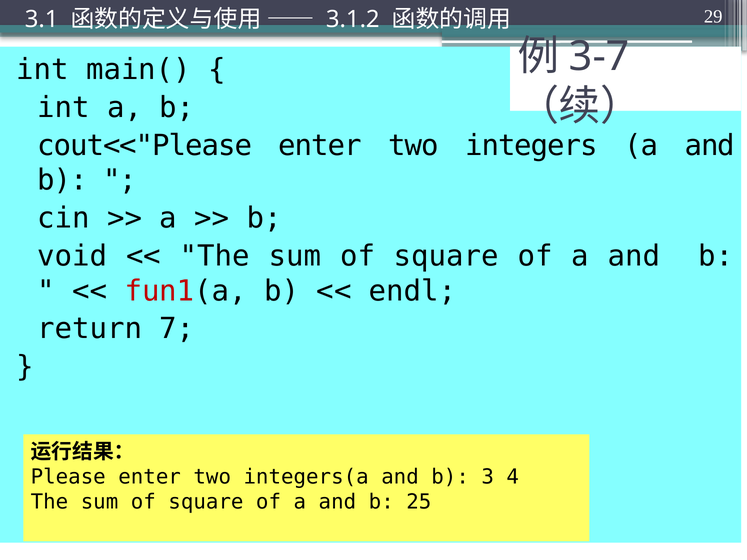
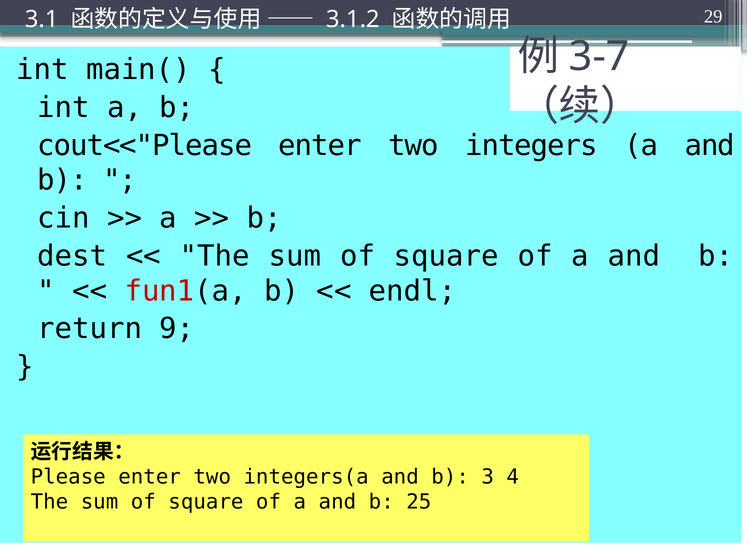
void: void -> dest
7: 7 -> 9
